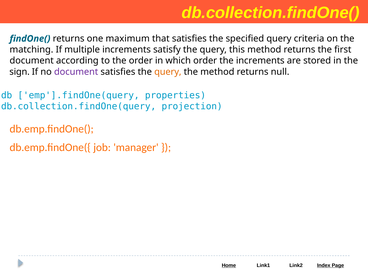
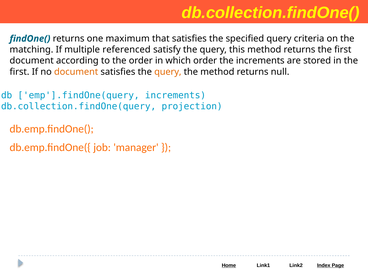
multiple increments: increments -> referenced
sign at (20, 72): sign -> first
document at (76, 72) colour: purple -> orange
emp'].findOne(query properties: properties -> increments
